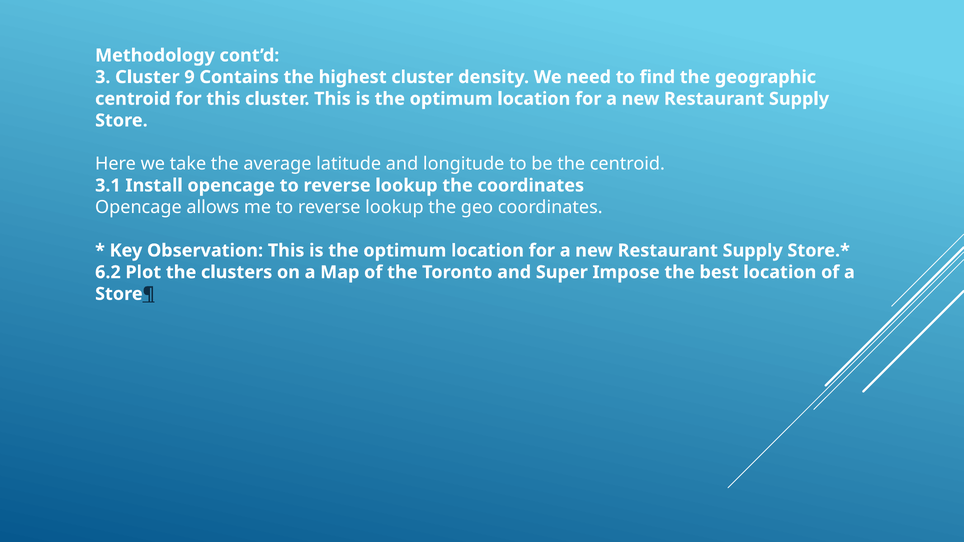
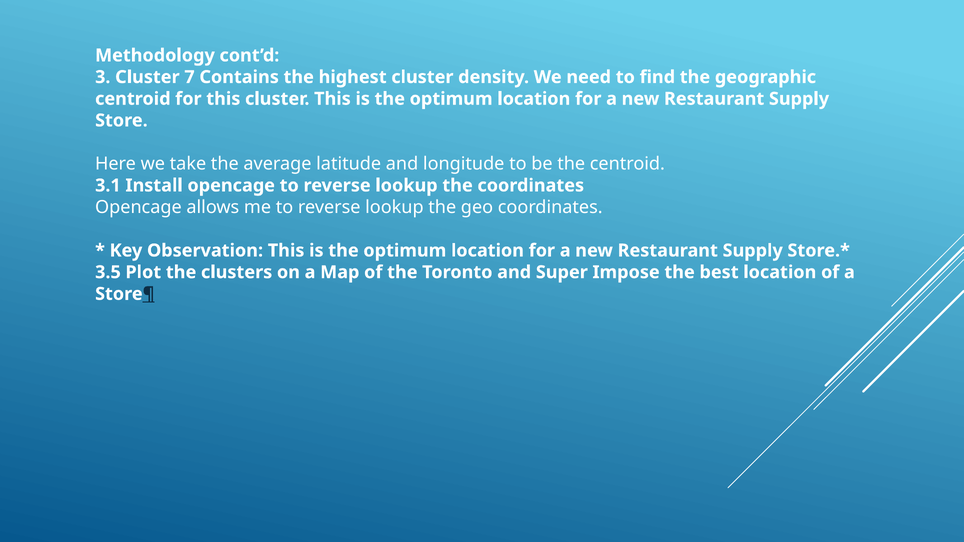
9: 9 -> 7
6.2: 6.2 -> 3.5
